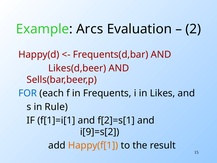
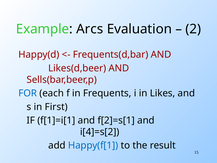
Rule: Rule -> First
i[9]=s[2: i[9]=s[2 -> i[4]=s[2
Happy(f[1 colour: orange -> blue
